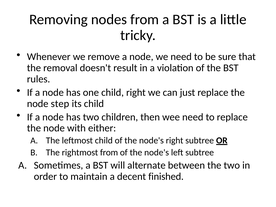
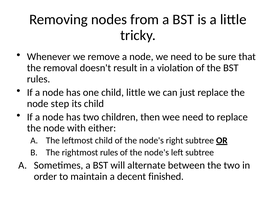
child right: right -> little
rightmost from: from -> rules
